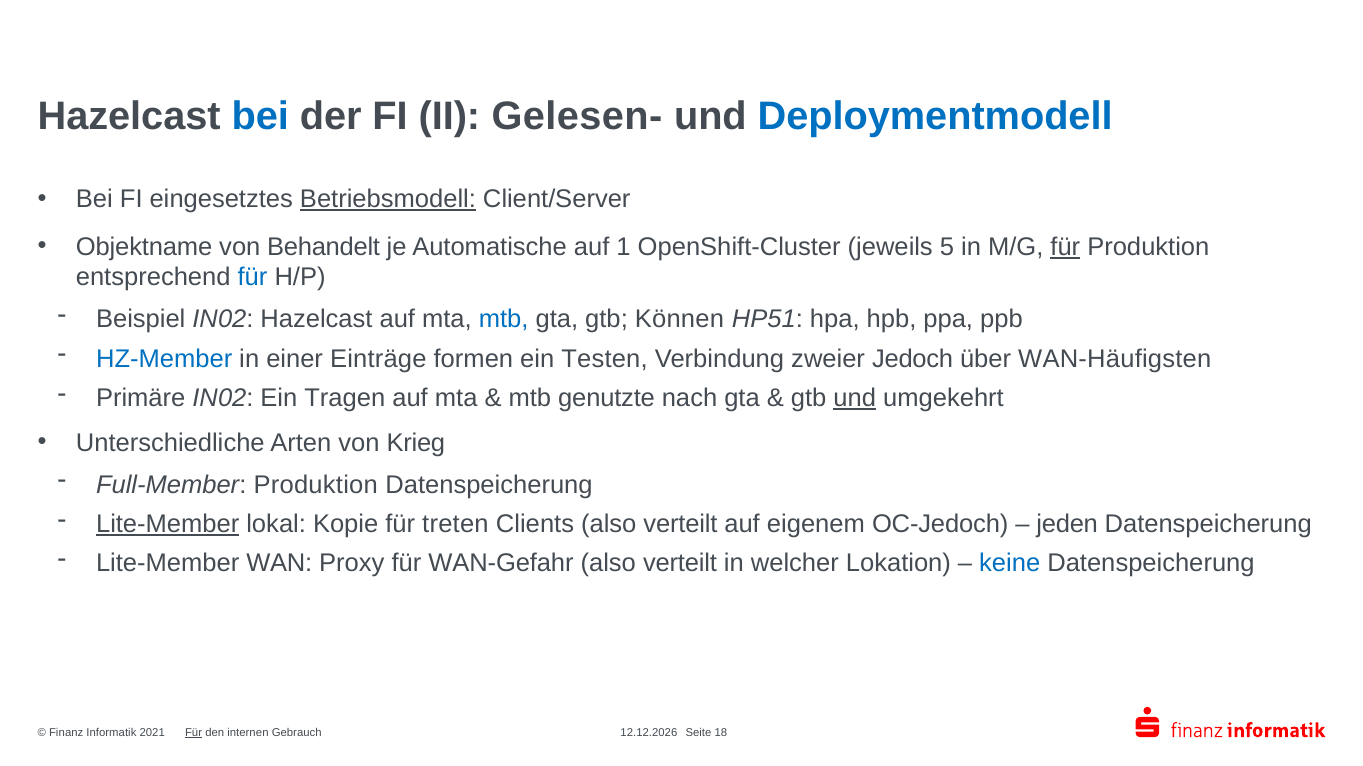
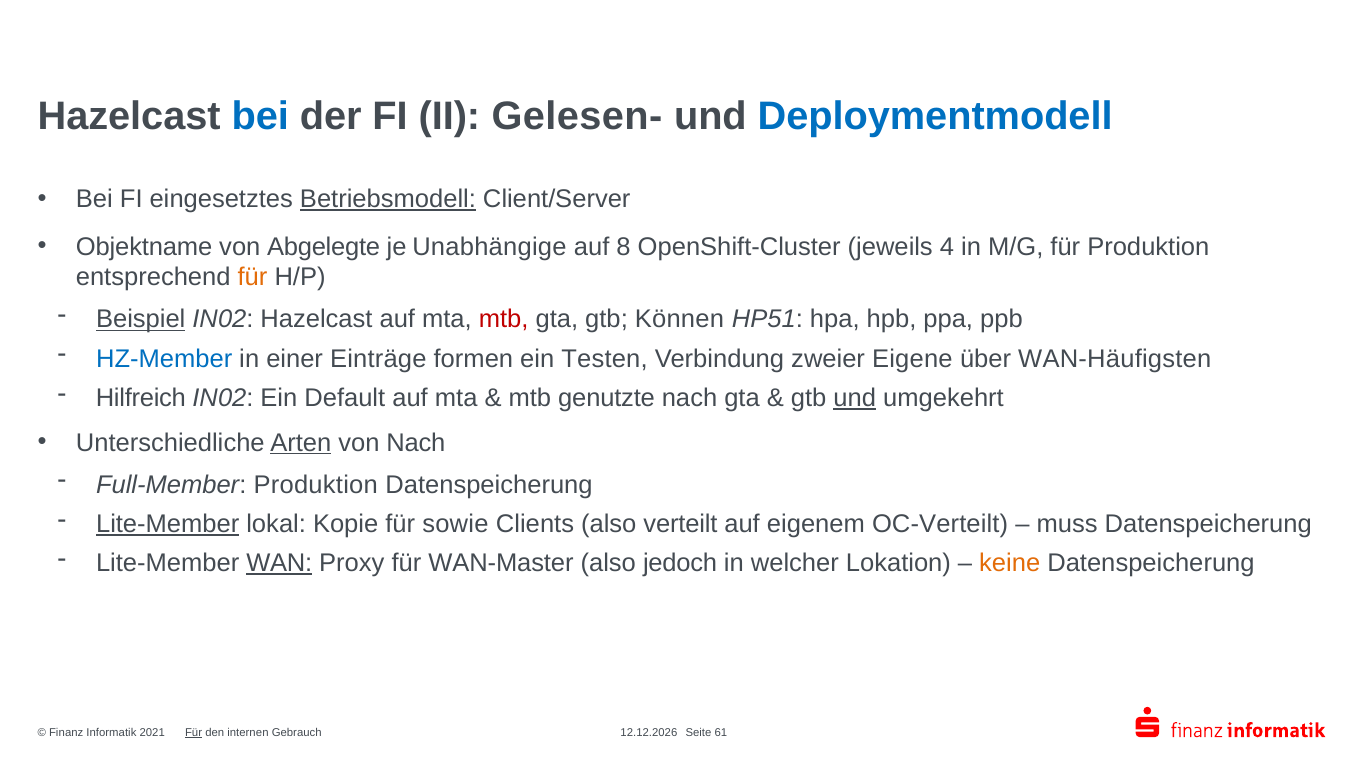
Behandelt: Behandelt -> Abgelegte
Automatische: Automatische -> Unabhängige
1: 1 -> 8
5: 5 -> 4
für at (1065, 247) underline: present -> none
für at (253, 278) colour: blue -> orange
Beispiel underline: none -> present
mtb at (504, 320) colour: blue -> red
Jedoch: Jedoch -> Eigene
Primäre: Primäre -> Hilfreich
Tragen: Tragen -> Default
Arten underline: none -> present
von Krieg: Krieg -> Nach
treten: treten -> sowie
OC-Jedoch: OC-Jedoch -> OC-Verteilt
jeden: jeden -> muss
WAN underline: none -> present
WAN-Gefahr: WAN-Gefahr -> WAN-Master
verteilt at (680, 563): verteilt -> jedoch
keine colour: blue -> orange
18: 18 -> 61
